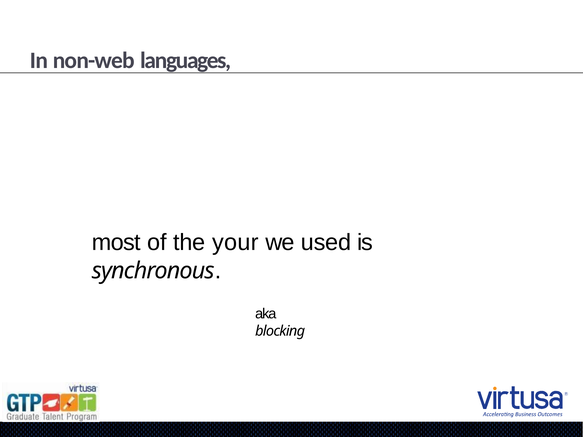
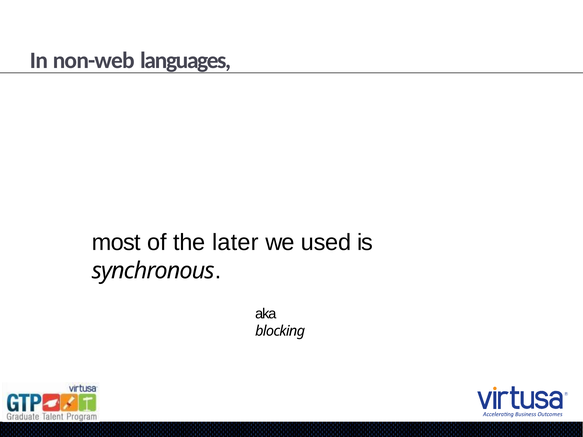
your: your -> later
